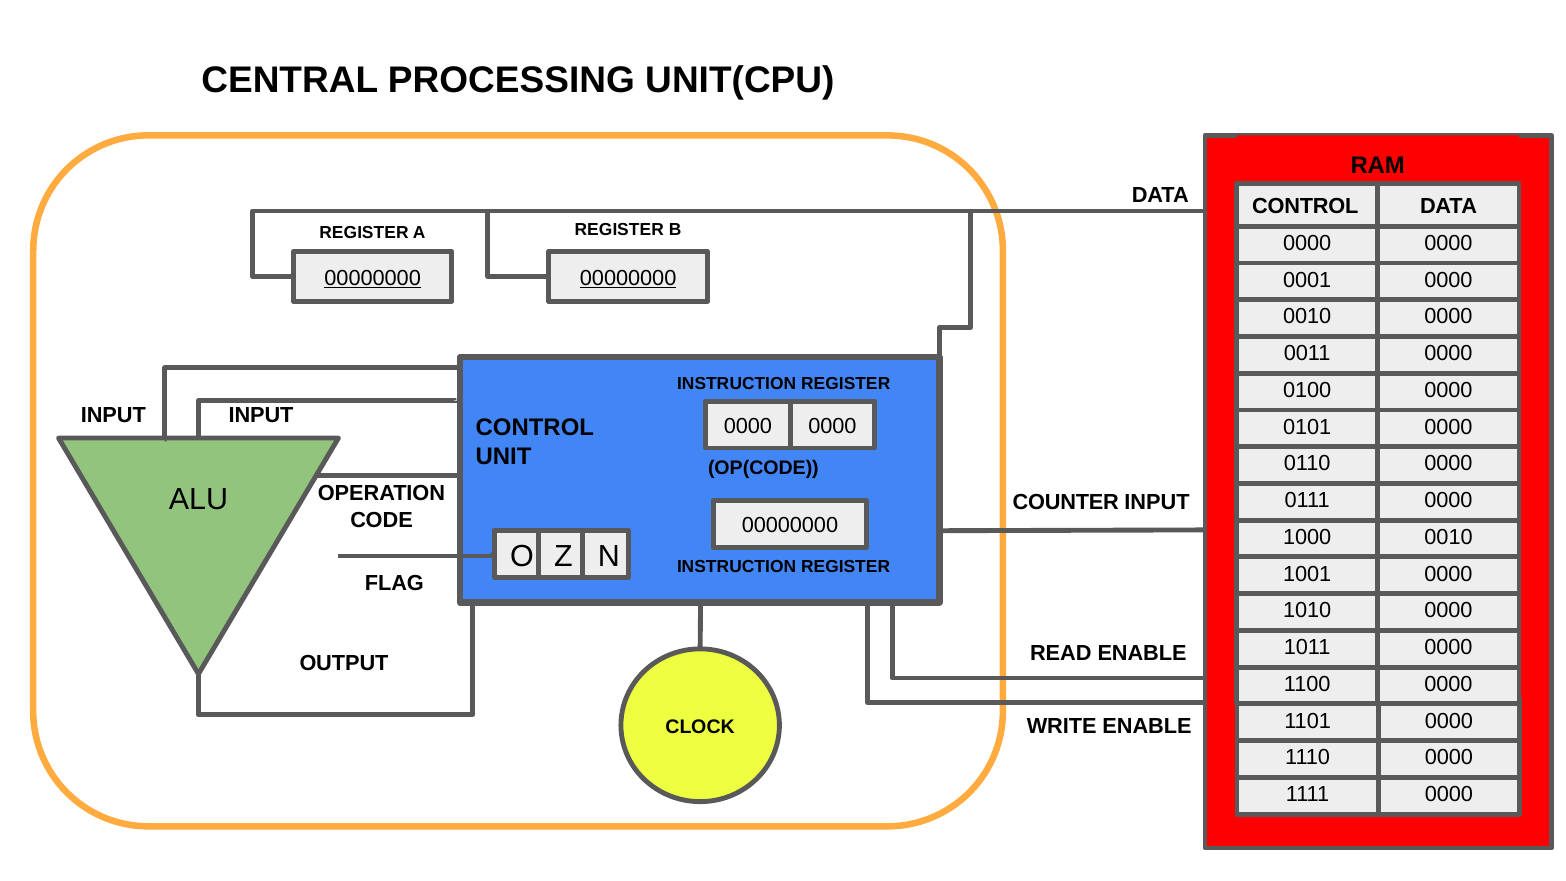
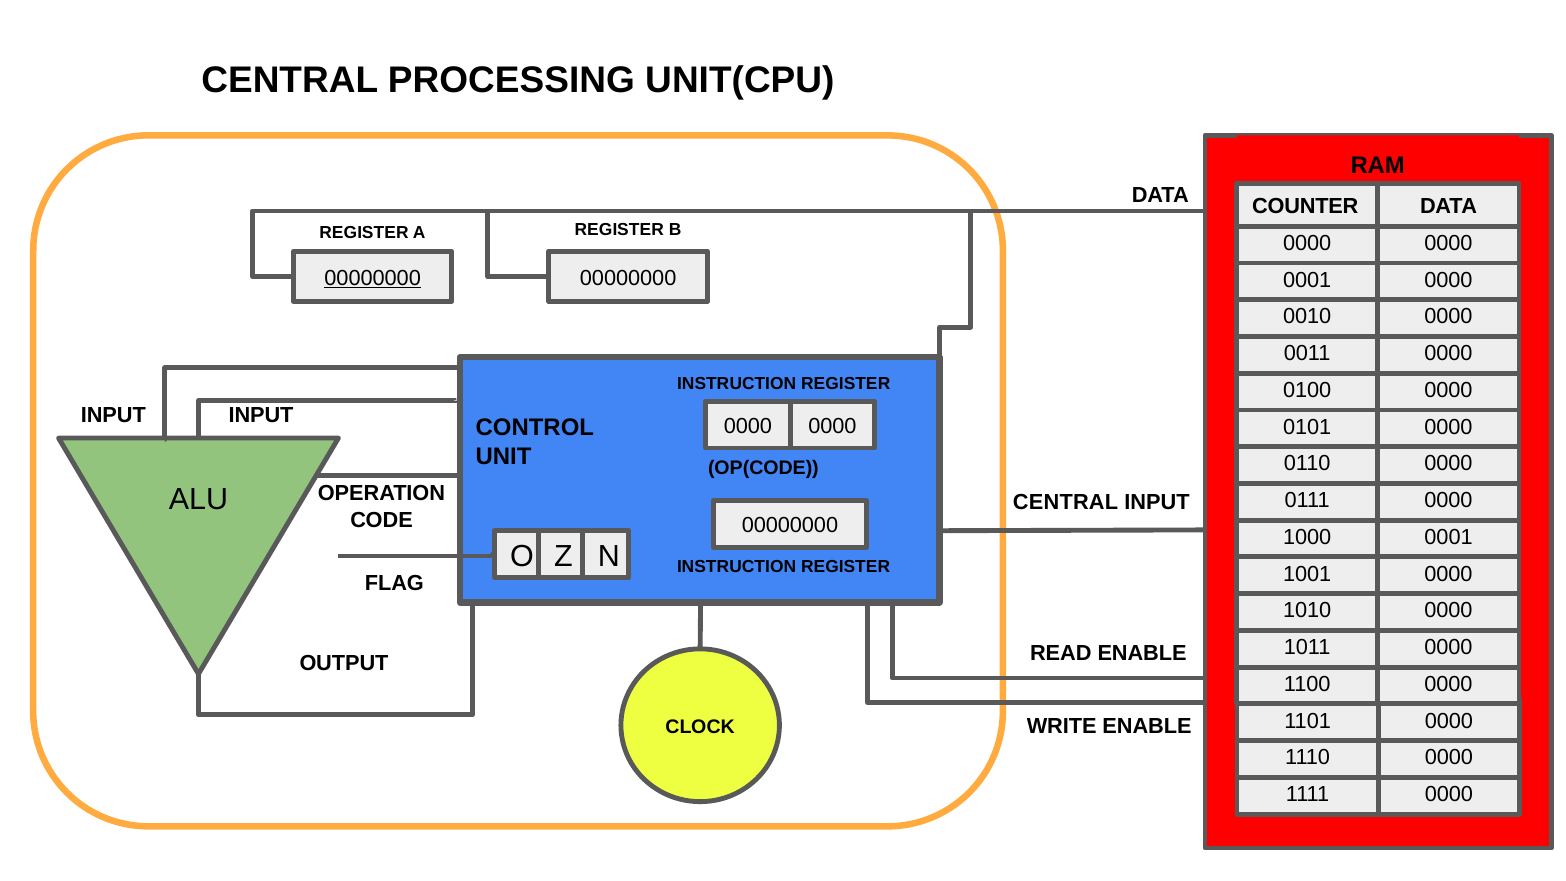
CONTROL at (1305, 207): CONTROL -> COUNTER
00000000 at (628, 278) underline: present -> none
COUNTER at (1066, 502): COUNTER -> CENTRAL
1000 0010: 0010 -> 0001
